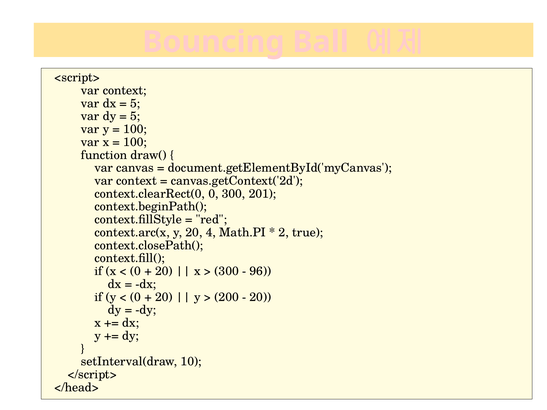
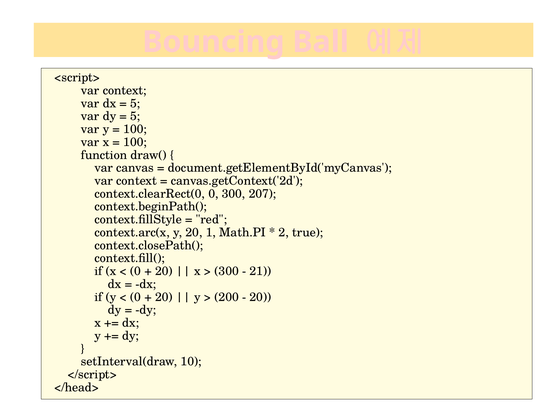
201: 201 -> 207
4: 4 -> 1
96: 96 -> 21
